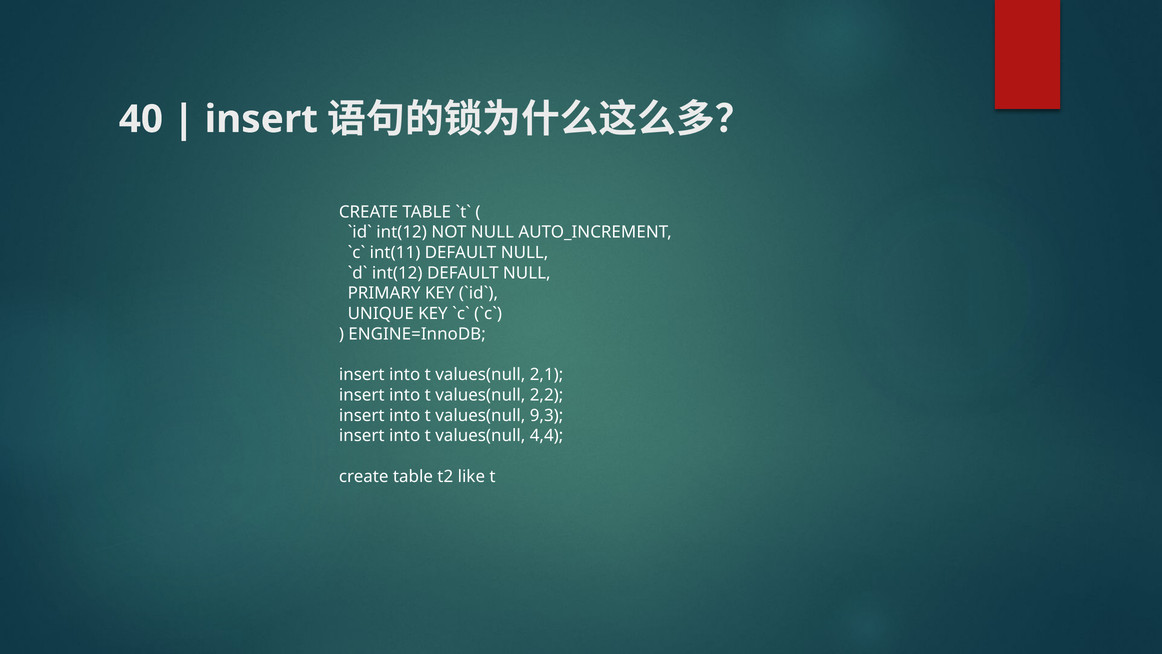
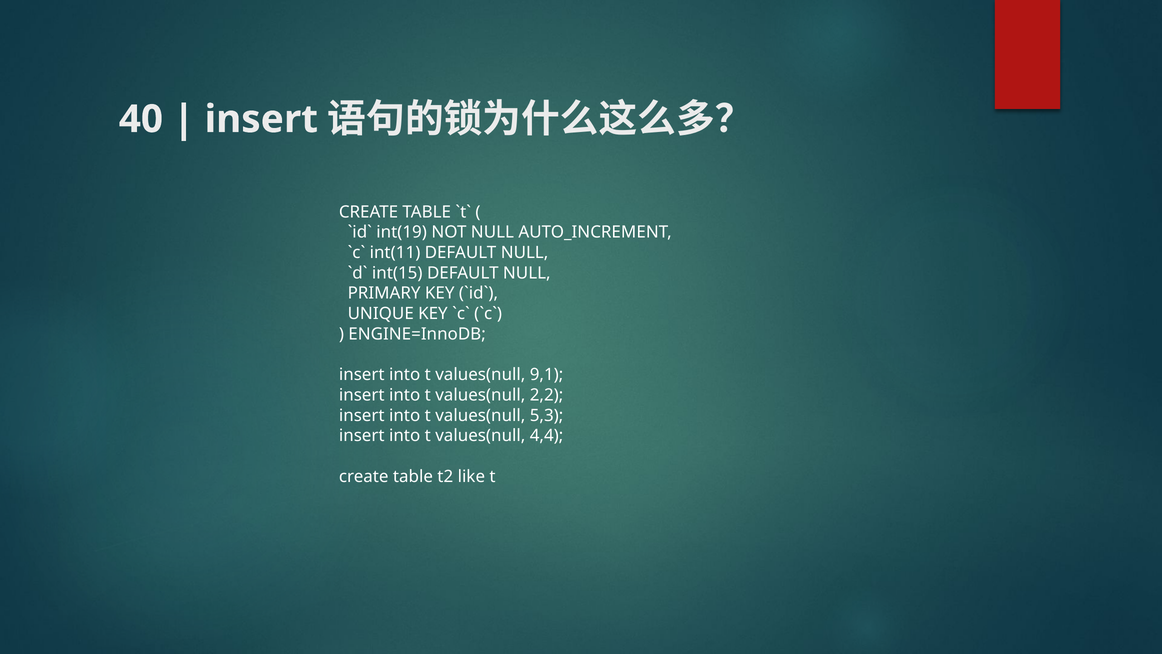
int(12 at (402, 232): int(12 -> int(19
int(12 at (397, 273): int(12 -> int(15
2,1: 2,1 -> 9,1
9,3: 9,3 -> 5,3
